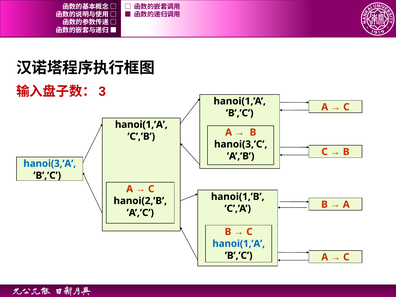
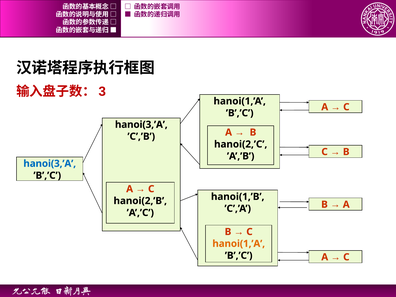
hanoi(1,’A at (141, 125): hanoi(1,’A -> hanoi(3,’A
hanoi(3,’C: hanoi(3,’C -> hanoi(2,’C
hanoi(1,’A at (239, 244) colour: blue -> orange
